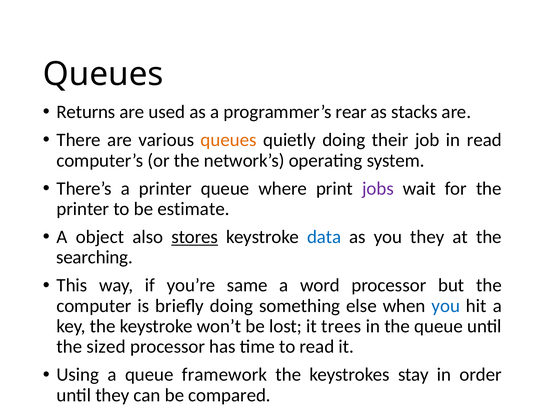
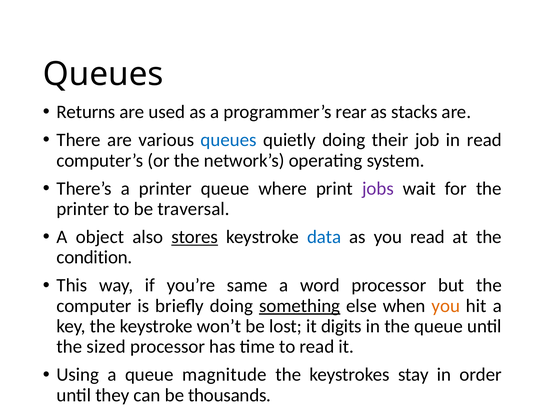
queues at (229, 140) colour: orange -> blue
estimate: estimate -> traversal
you they: they -> read
searching: searching -> condition
something underline: none -> present
you at (446, 306) colour: blue -> orange
trees: trees -> digits
framework: framework -> magnitude
compared: compared -> thousands
